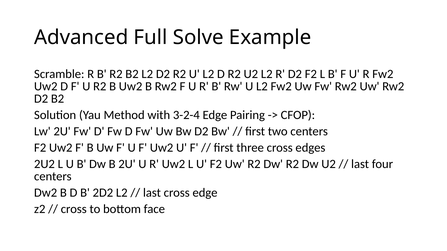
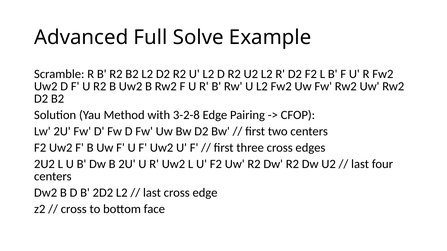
3-2-4: 3-2-4 -> 3-2-8
